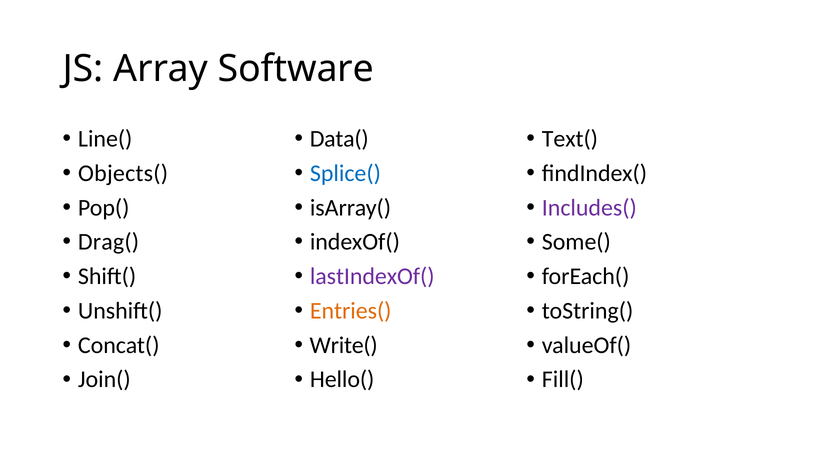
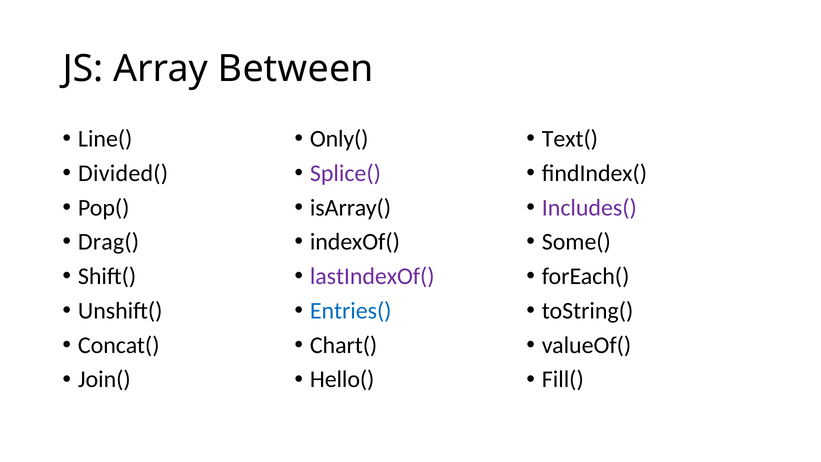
Software: Software -> Between
Data(: Data( -> Only(
Objects(: Objects( -> Divided(
Splice( colour: blue -> purple
Entries( colour: orange -> blue
Write(: Write( -> Chart(
